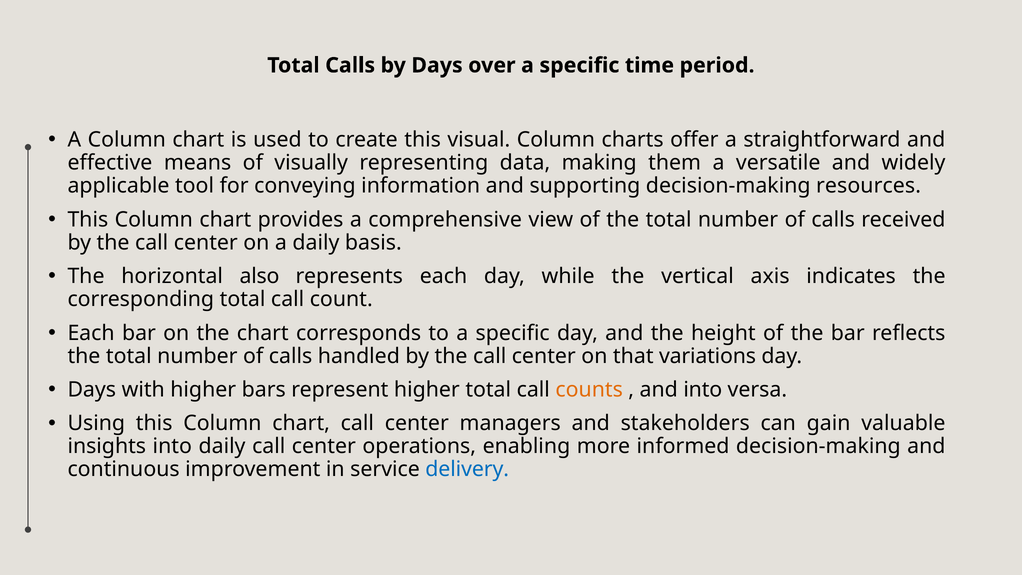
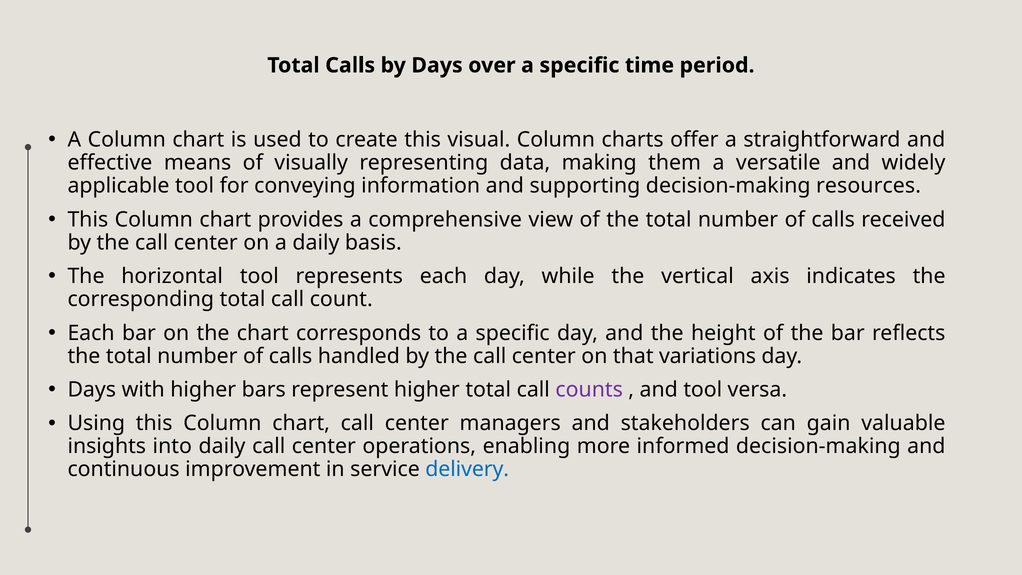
horizontal also: also -> tool
counts colour: orange -> purple
and into: into -> tool
